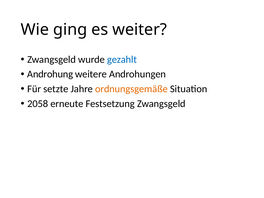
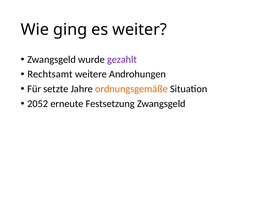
gezahlt colour: blue -> purple
Androhung: Androhung -> Rechtsamt
2058: 2058 -> 2052
